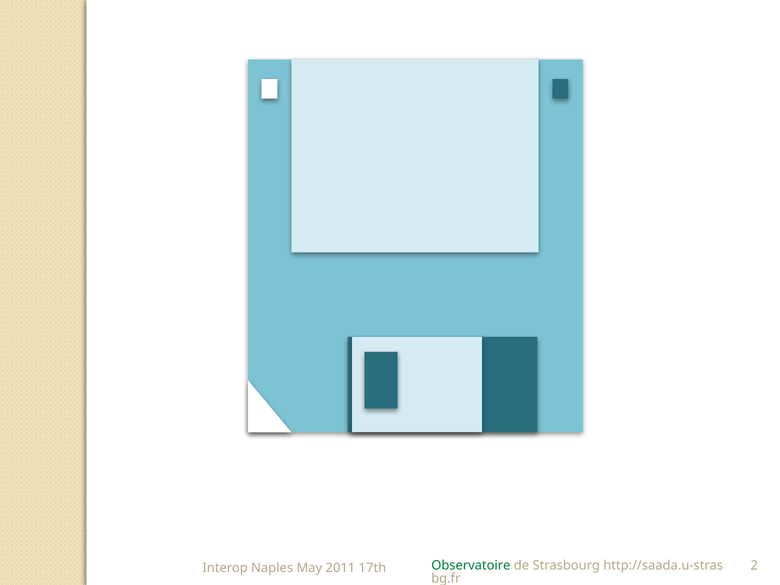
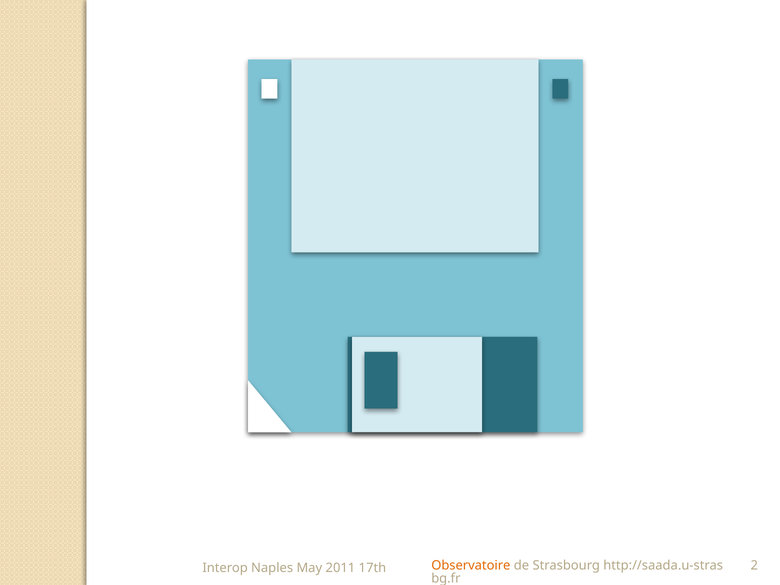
Observatoire colour: green -> orange
